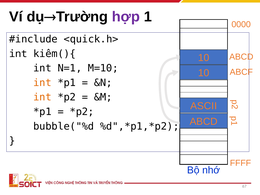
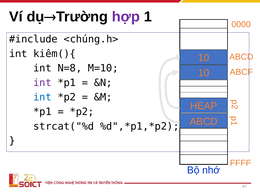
<quick.h>: <quick.h> -> <chúng.h>
N=1: N=1 -> N=8
int at (42, 83) colour: orange -> purple
int at (42, 97) colour: orange -> blue
ASCII: ASCII -> HEAP
bubble("%d: bubble("%d -> strcat("%d
